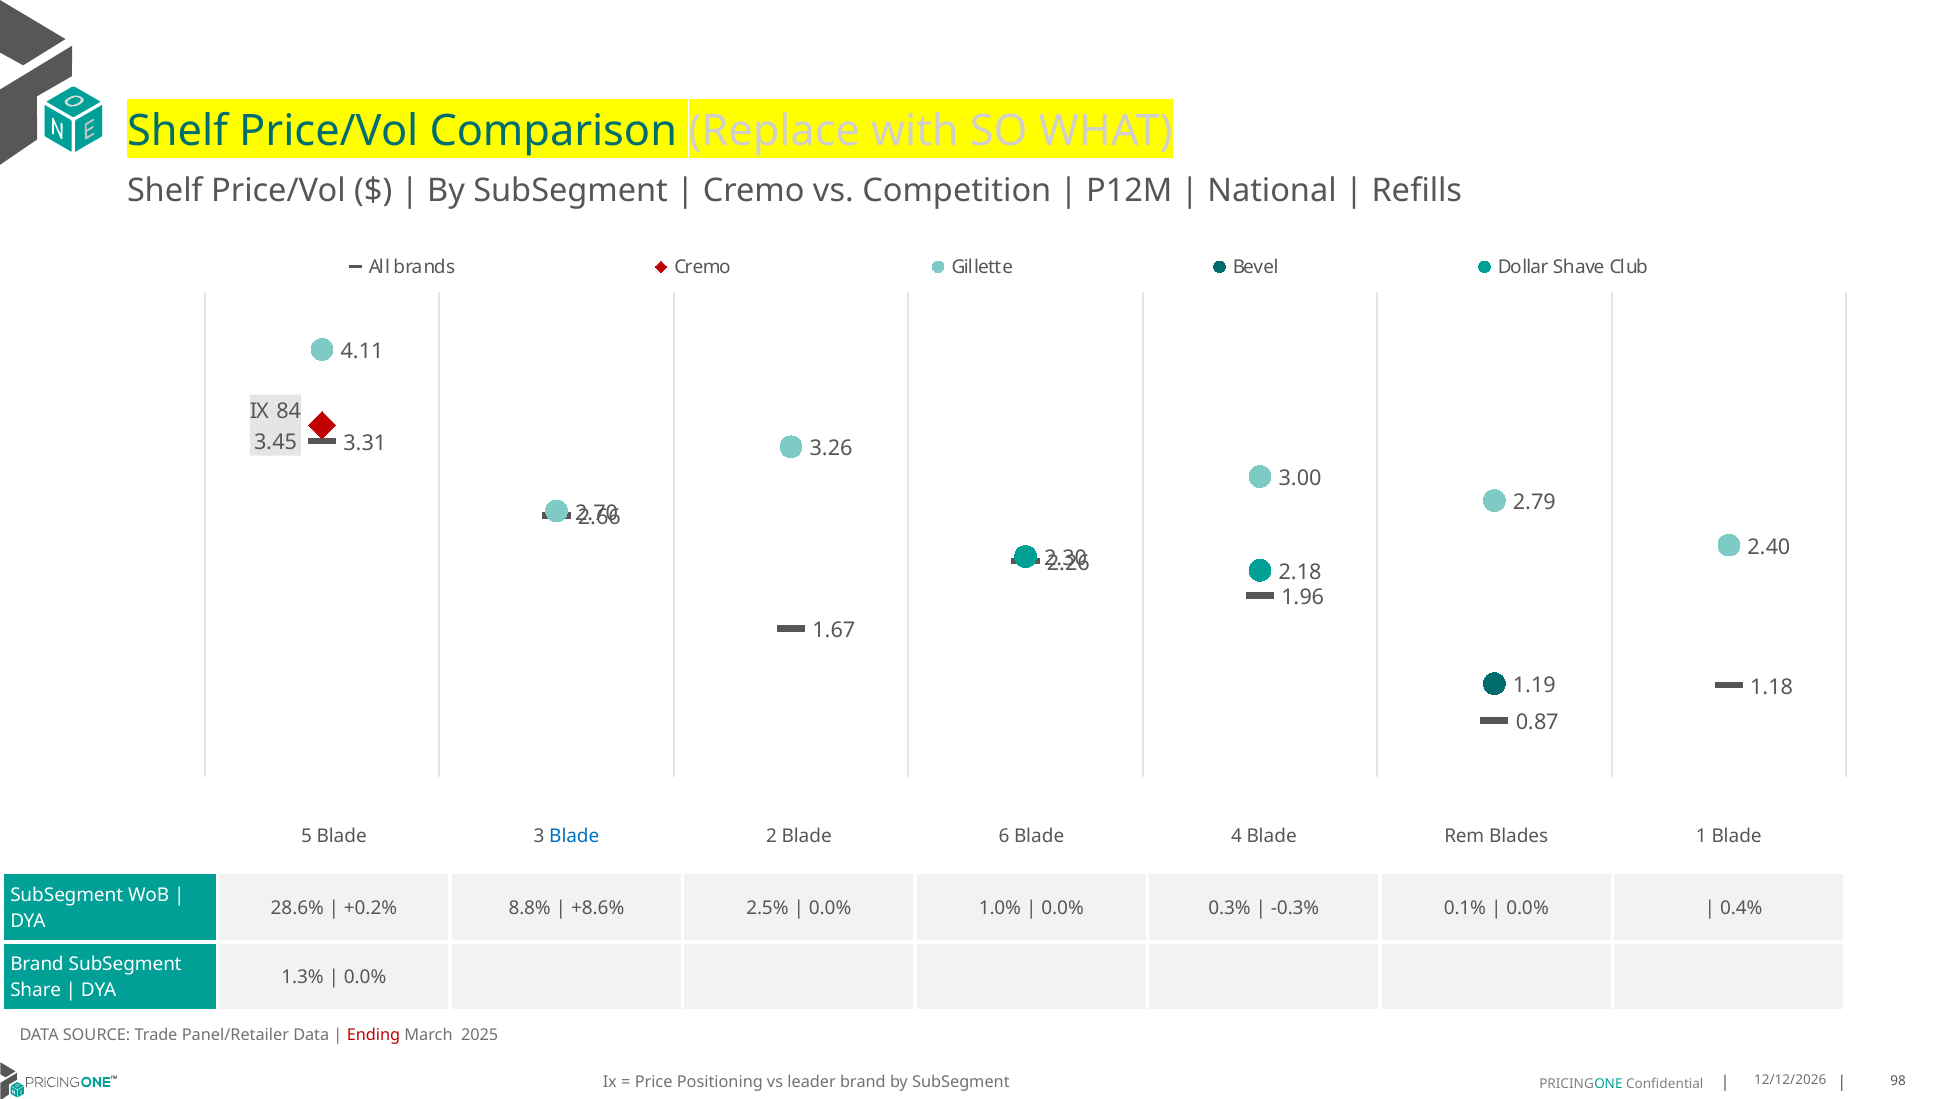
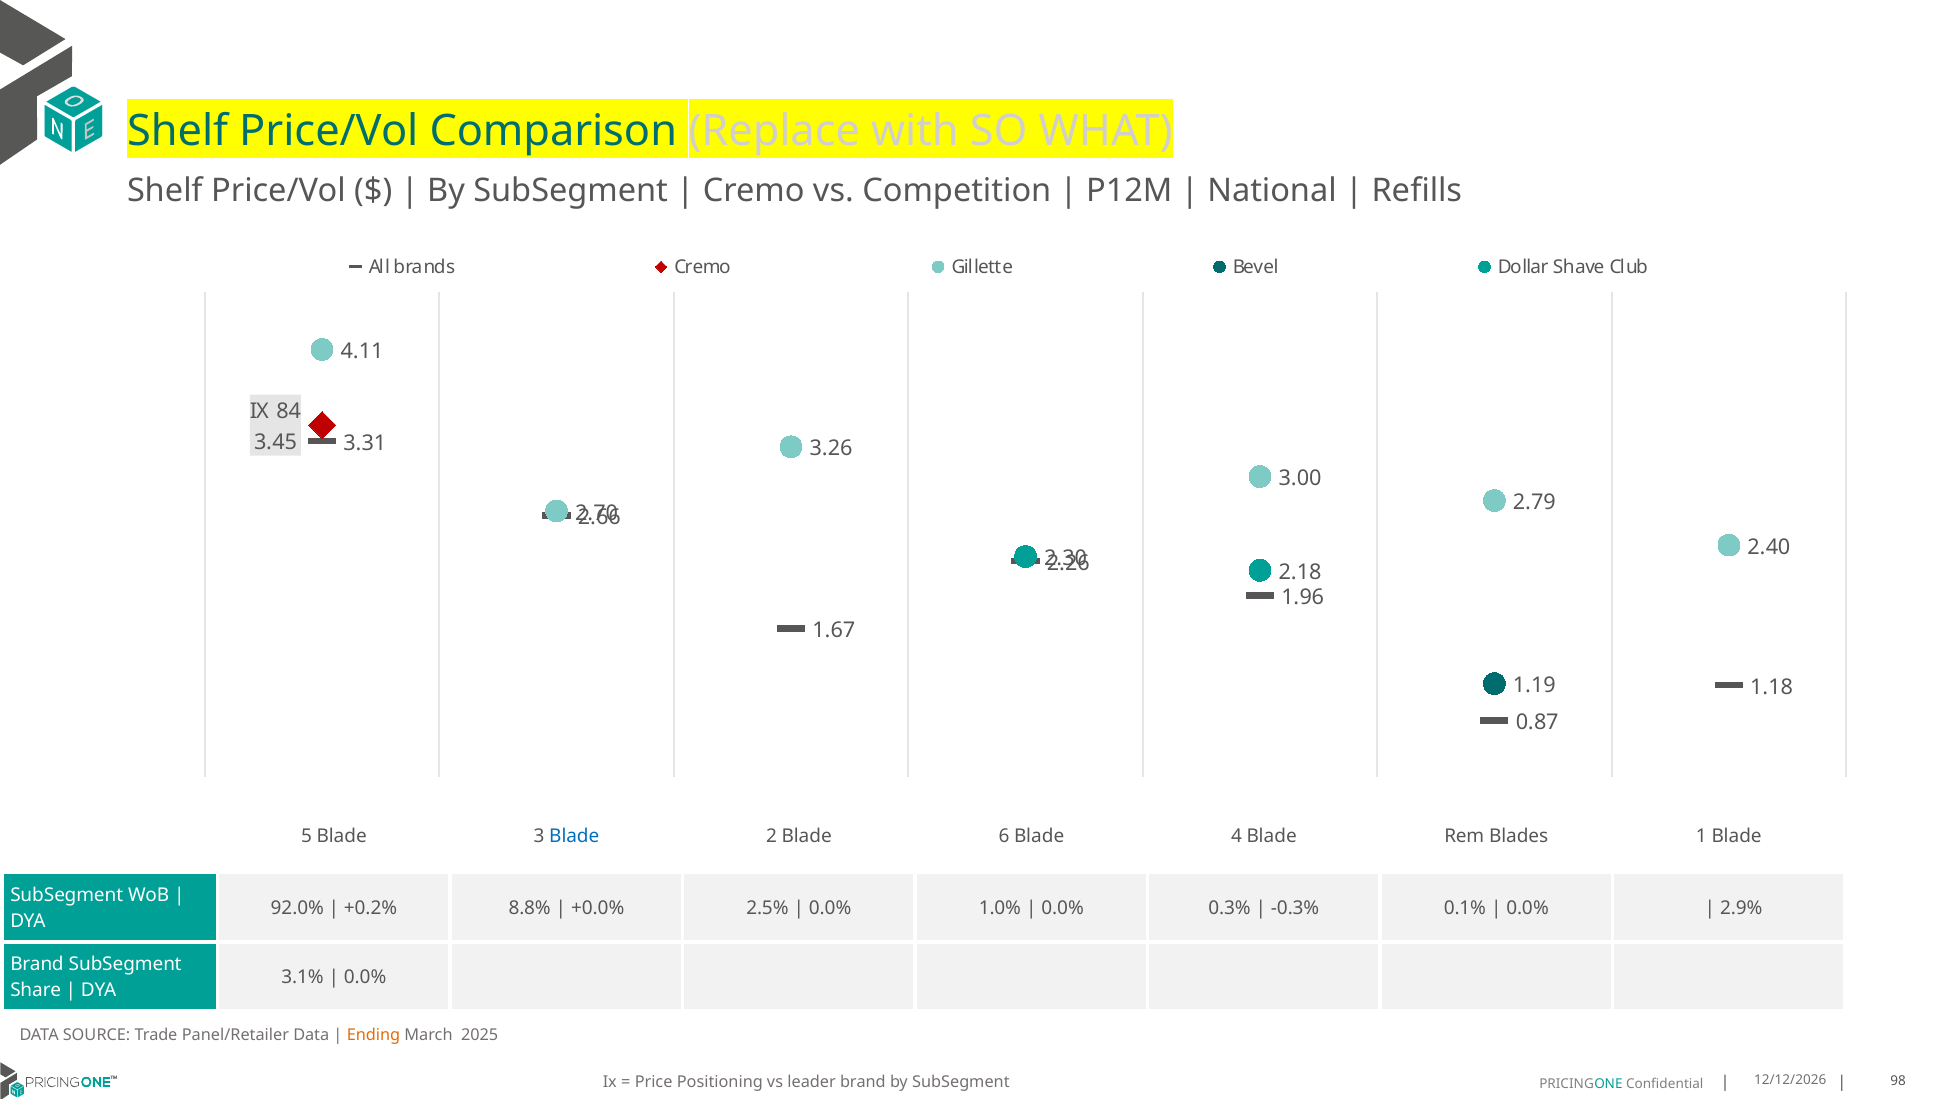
28.6%: 28.6% -> 92.0%
+8.6%: +8.6% -> +0.0%
0.4%: 0.4% -> 2.9%
1.3%: 1.3% -> 3.1%
Ending colour: red -> orange
